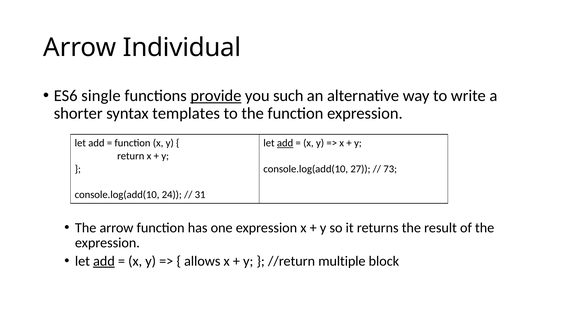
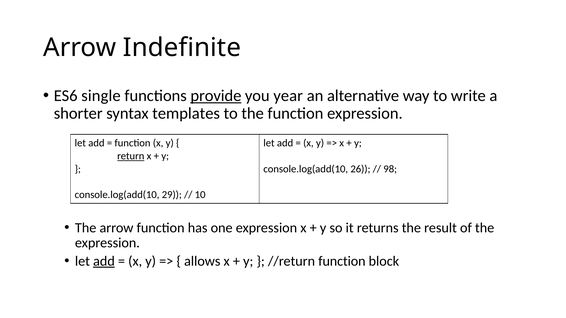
Individual: Individual -> Indefinite
such: such -> year
add at (285, 143) underline: present -> none
return underline: none -> present
27: 27 -> 26
73: 73 -> 98
24: 24 -> 29
31: 31 -> 10
//return multiple: multiple -> function
